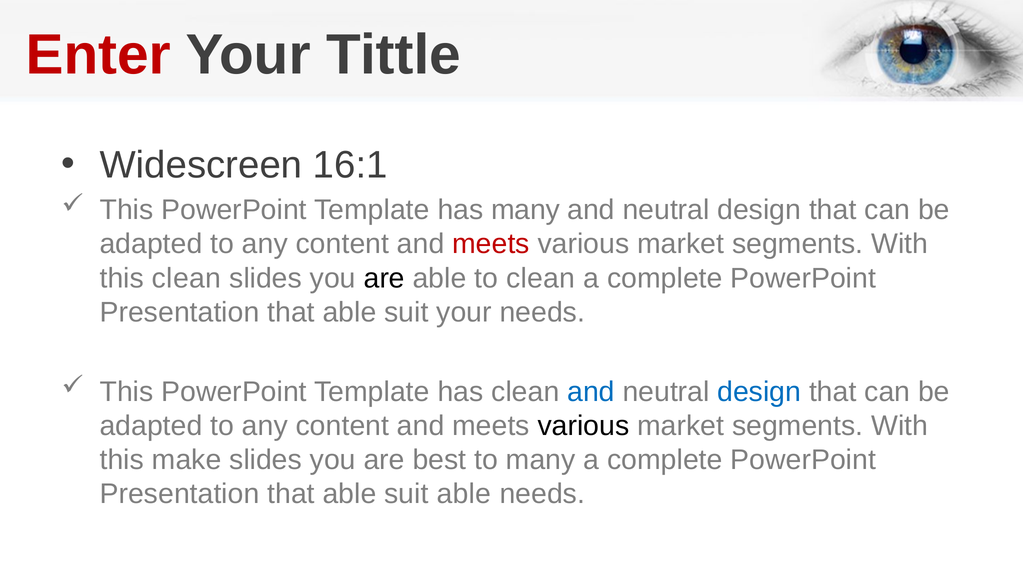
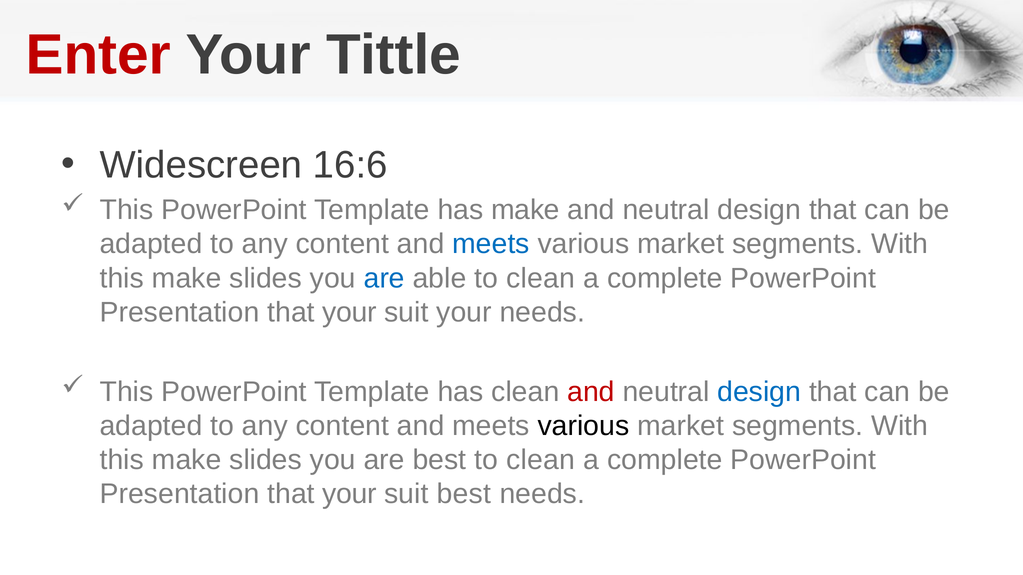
16:1: 16:1 -> 16:6
has many: many -> make
meets at (491, 244) colour: red -> blue
clean at (187, 278): clean -> make
are at (384, 278) colour: black -> blue
able at (350, 313): able -> your
and at (591, 392) colour: blue -> red
many at (541, 460): many -> clean
able at (350, 494): able -> your
suit able: able -> best
